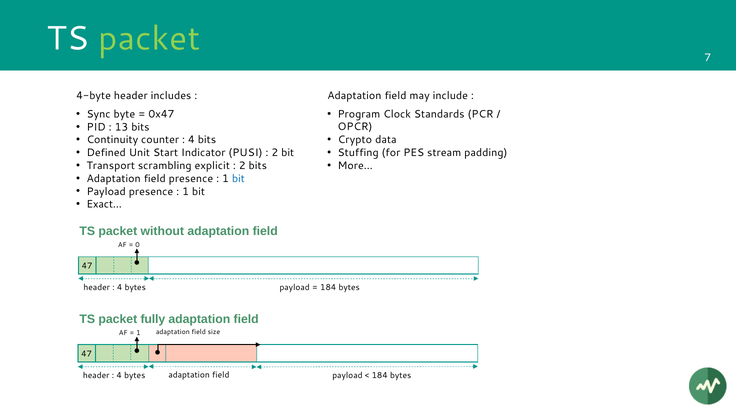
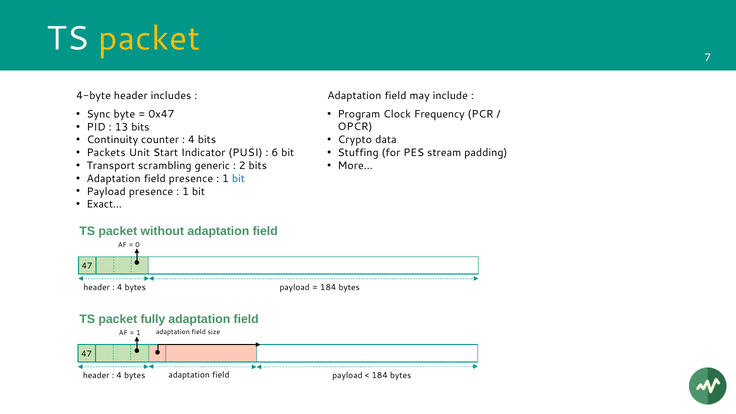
packet at (149, 38) colour: light green -> yellow
Standards: Standards -> Frequency
Defined: Defined -> Packets
2 at (275, 153): 2 -> 6
explicit: explicit -> generic
